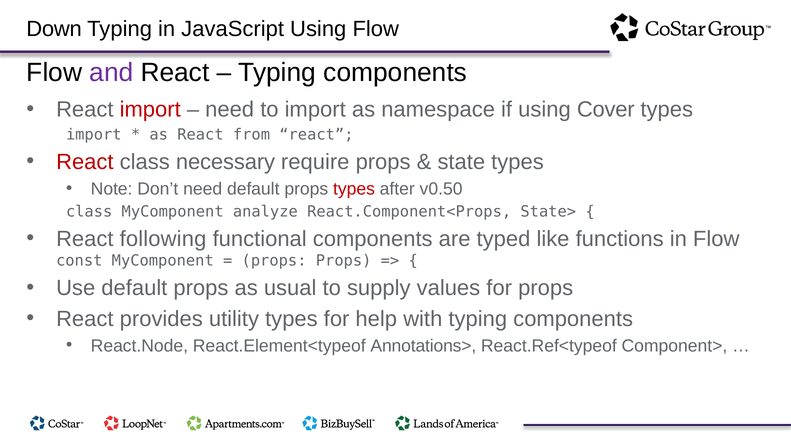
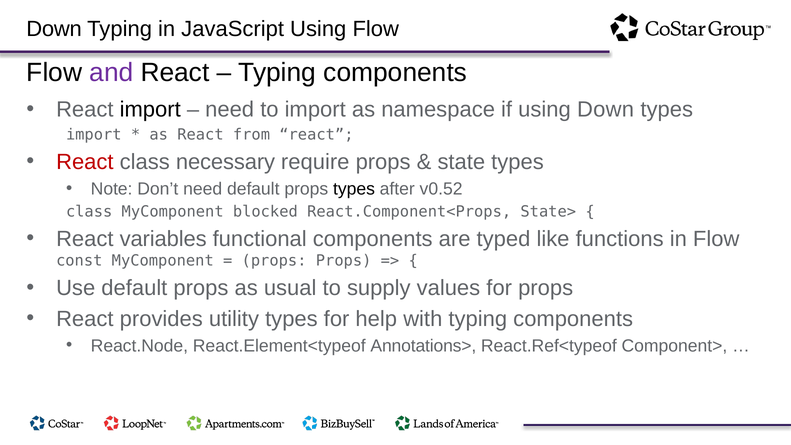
import at (150, 109) colour: red -> black
using Cover: Cover -> Down
types at (354, 189) colour: red -> black
v0.50: v0.50 -> v0.52
analyze: analyze -> blocked
following: following -> variables
